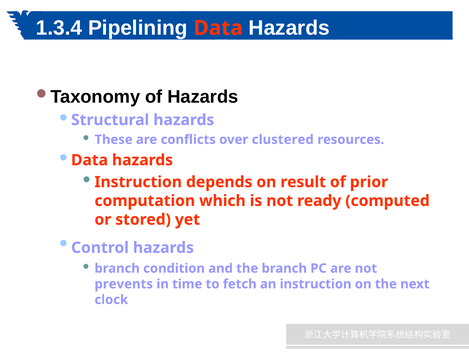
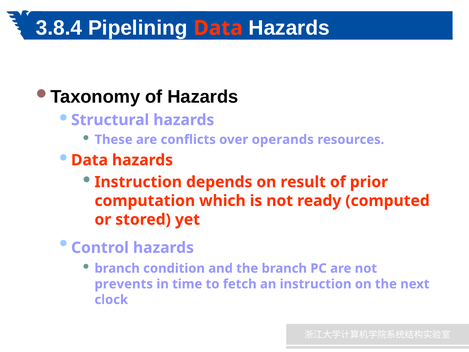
1.3.4: 1.3.4 -> 3.8.4
clustered: clustered -> operands
